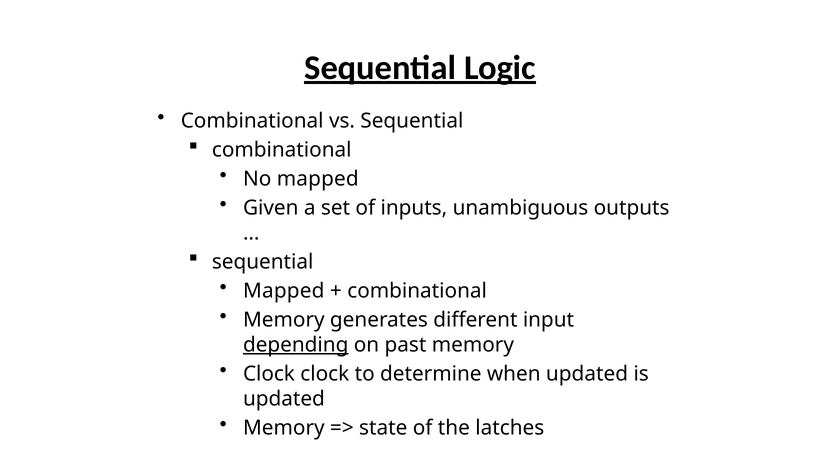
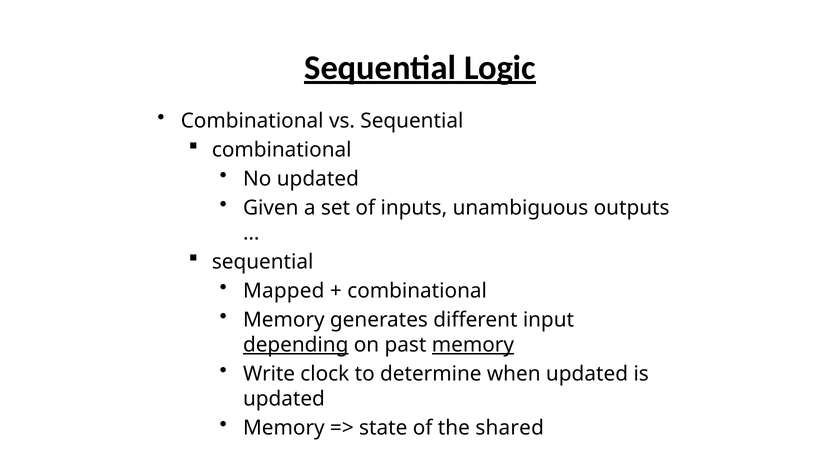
No mapped: mapped -> updated
memory at (473, 345) underline: none -> present
Clock at (269, 374): Clock -> Write
latches: latches -> shared
